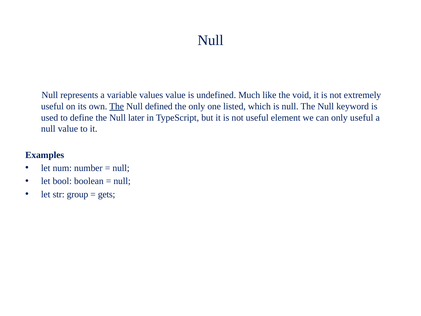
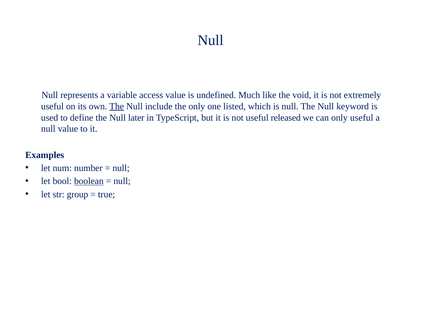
values: values -> access
defined: defined -> include
element: element -> released
boolean underline: none -> present
gets: gets -> true
